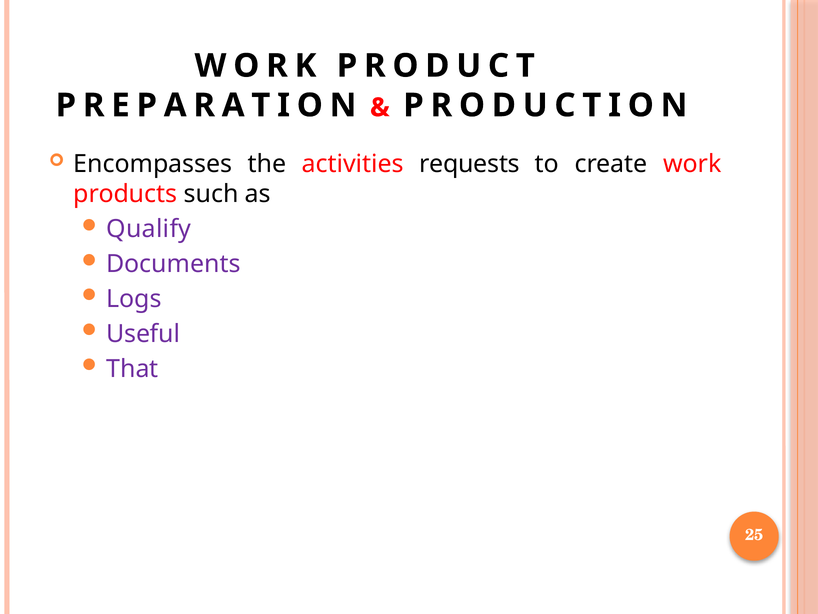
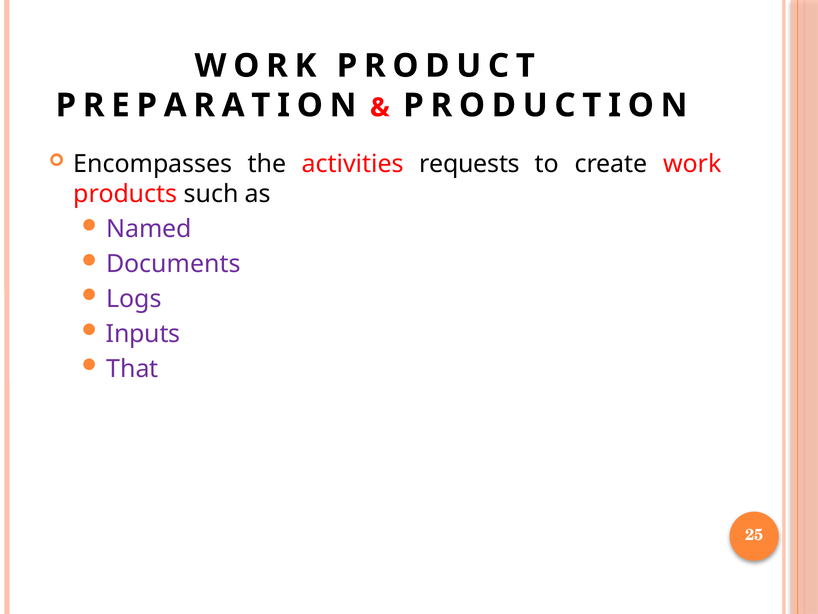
Qualify: Qualify -> Named
Useful: Useful -> Inputs
